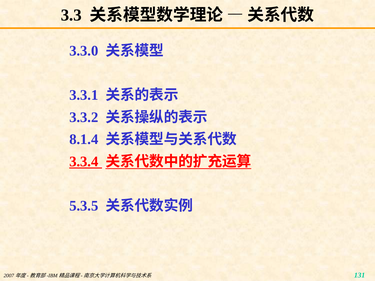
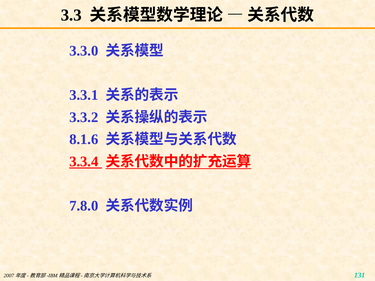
8.1.4: 8.1.4 -> 8.1.6
5.3.5: 5.3.5 -> 7.8.0
